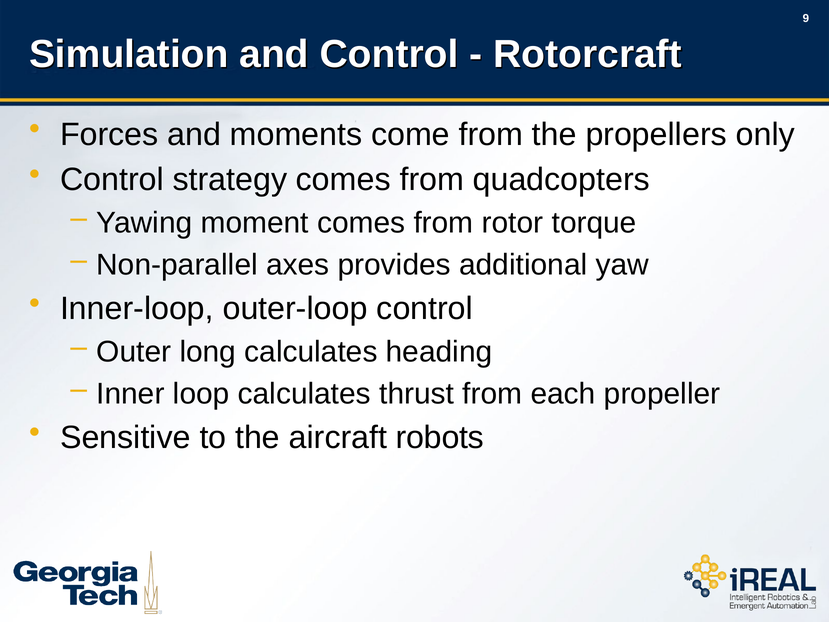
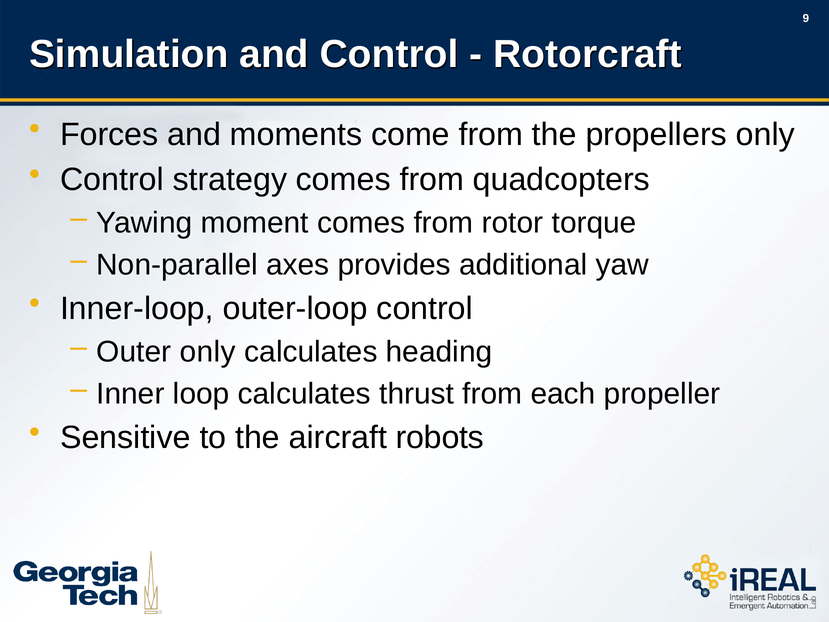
Outer long: long -> only
